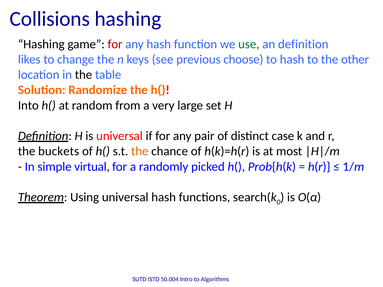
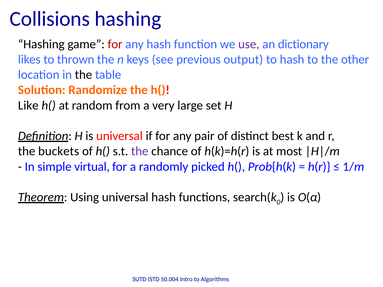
use colour: green -> purple
an definition: definition -> dictionary
change: change -> thrown
choose: choose -> output
Into: Into -> Like
case: case -> best
the at (140, 151) colour: orange -> purple
